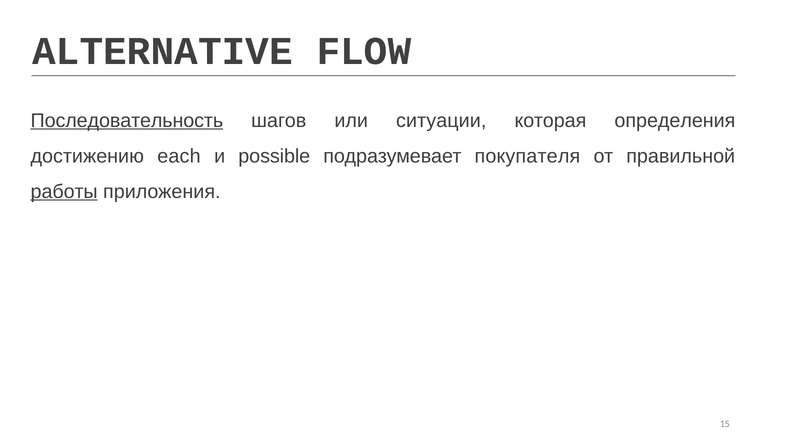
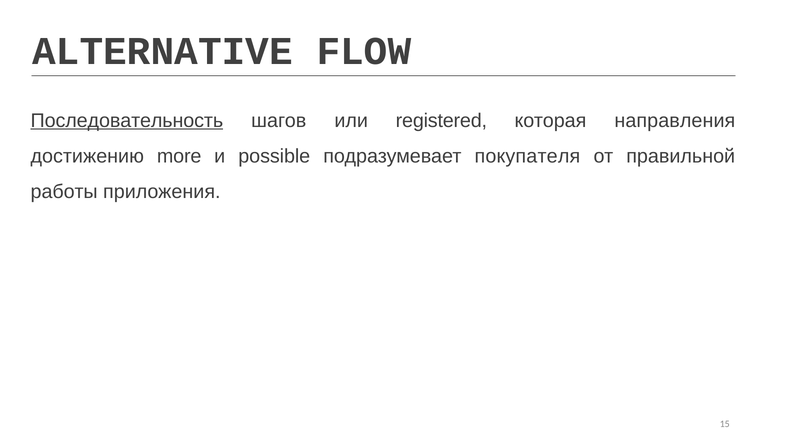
ситуации: ситуации -> registered
определения: определения -> направления
each: each -> more
работы underline: present -> none
